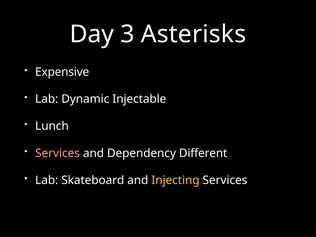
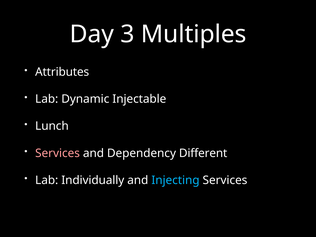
Asterisks: Asterisks -> Multiples
Expensive: Expensive -> Attributes
Skateboard: Skateboard -> Individually
Injecting colour: yellow -> light blue
